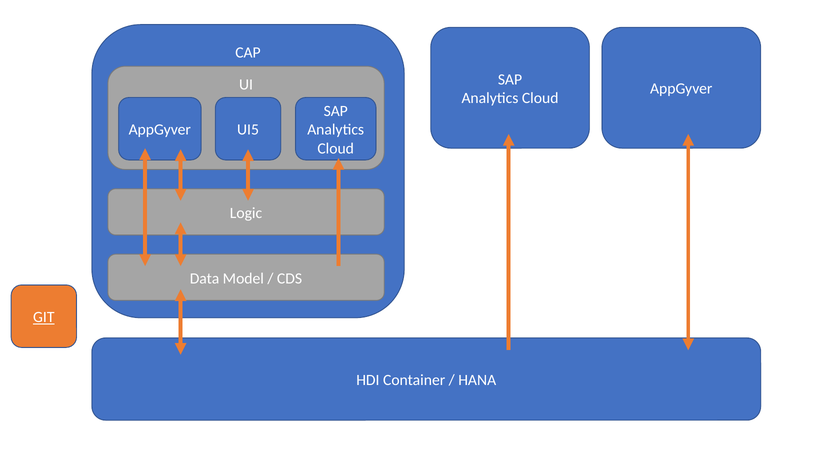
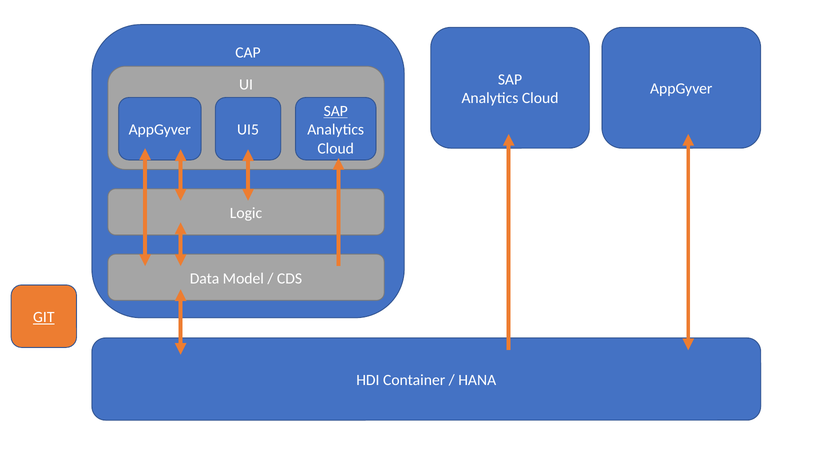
SAP at (336, 111) underline: none -> present
